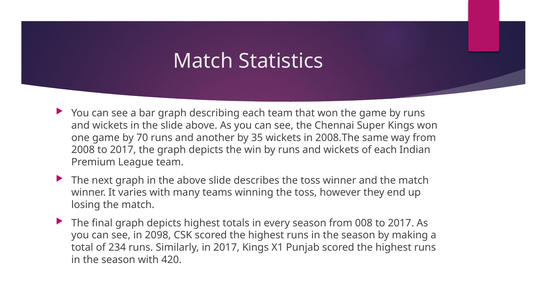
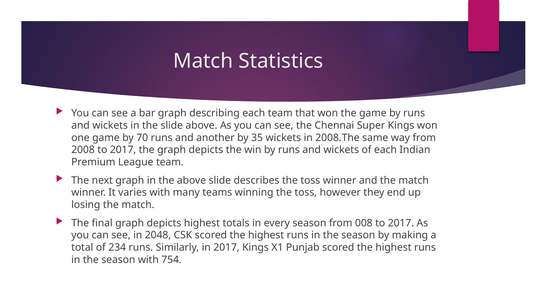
2098: 2098 -> 2048
420: 420 -> 754
